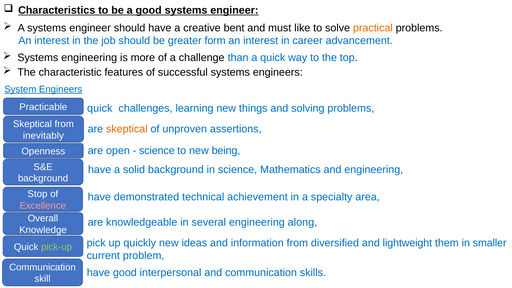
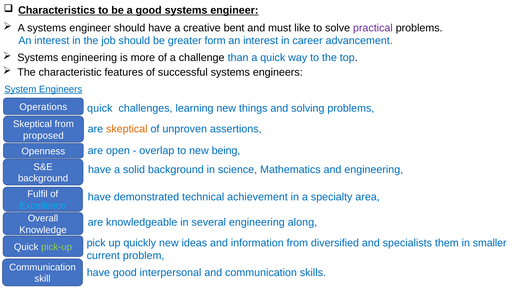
practical colour: orange -> purple
Practicable: Practicable -> Operations
inevitably: inevitably -> proposed
science at (157, 151): science -> overlap
Stop: Stop -> Fulfil
Excellence colour: pink -> light blue
lightweight: lightweight -> specialists
